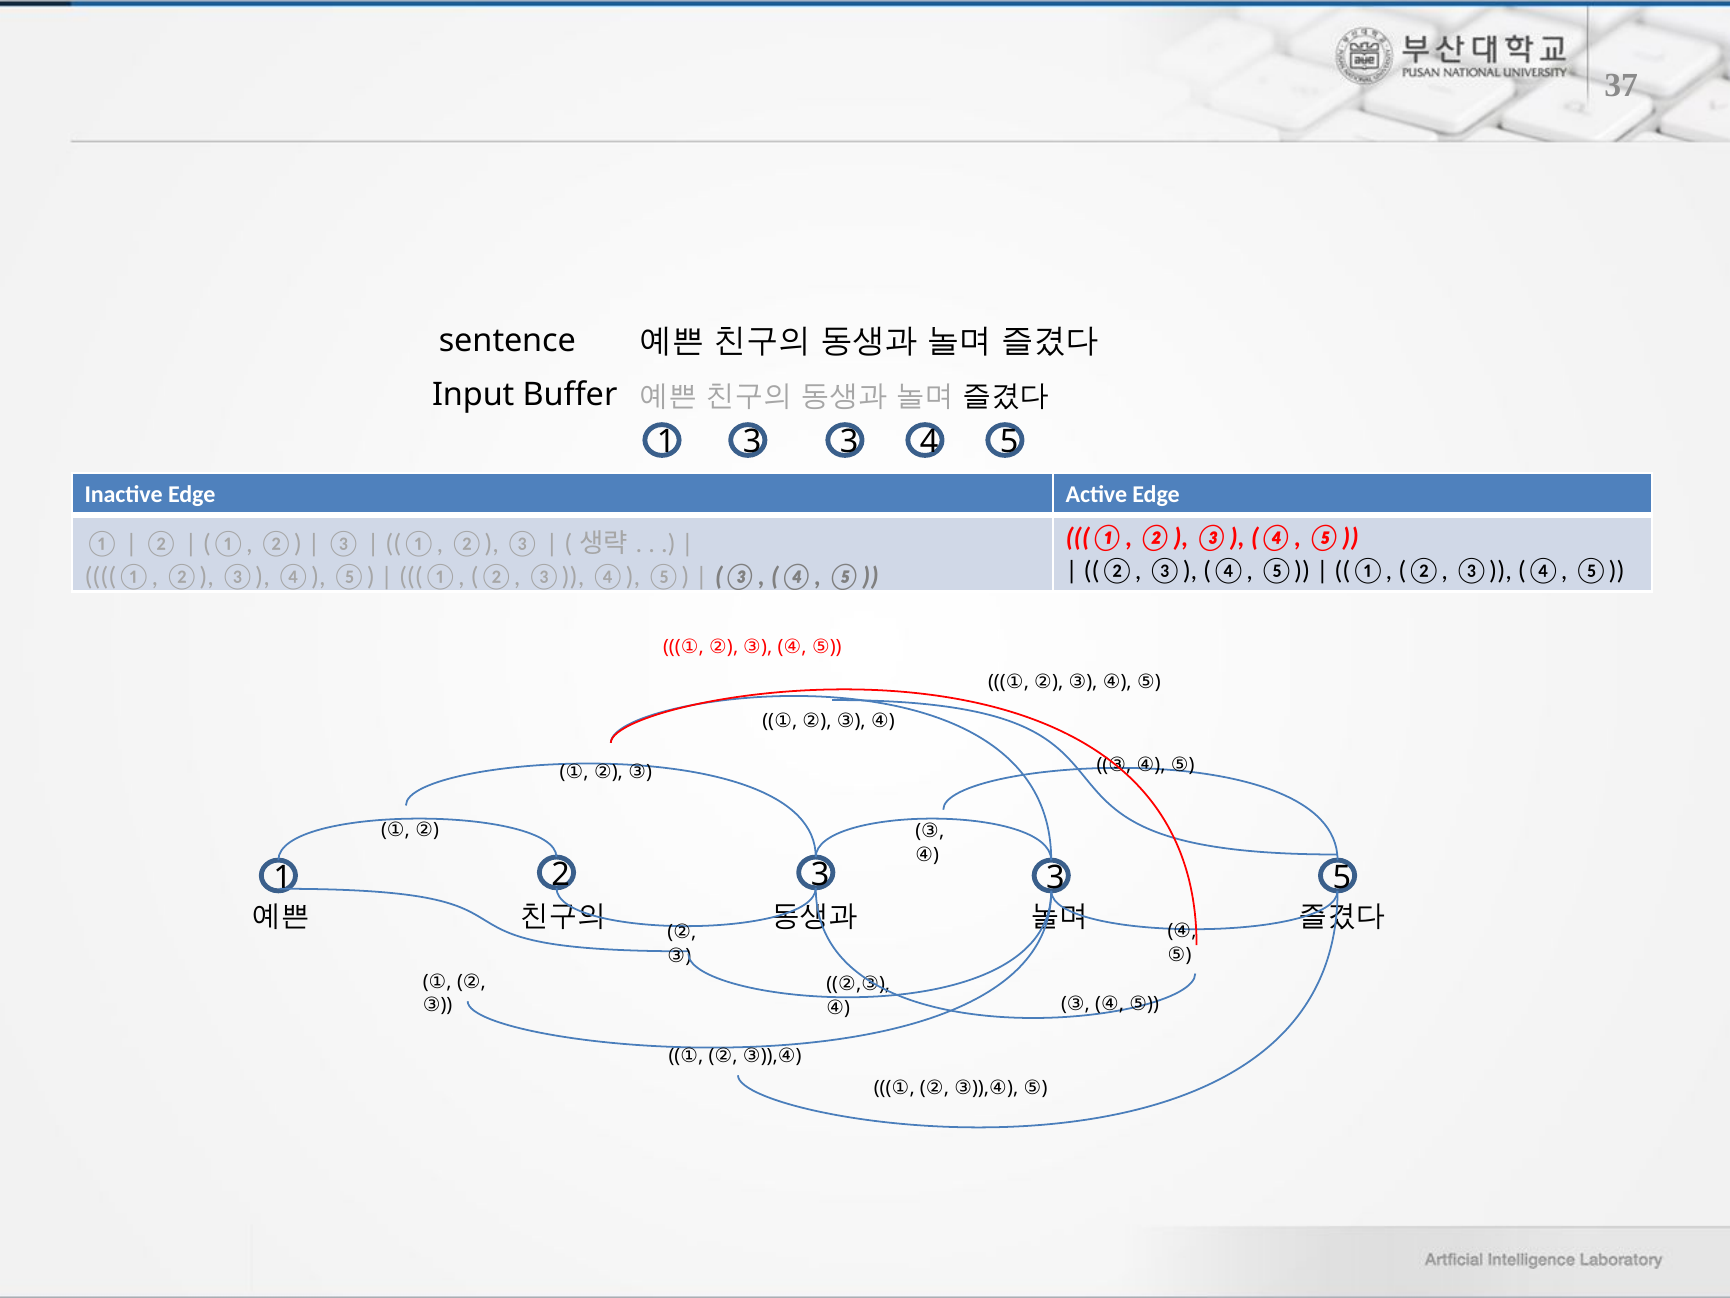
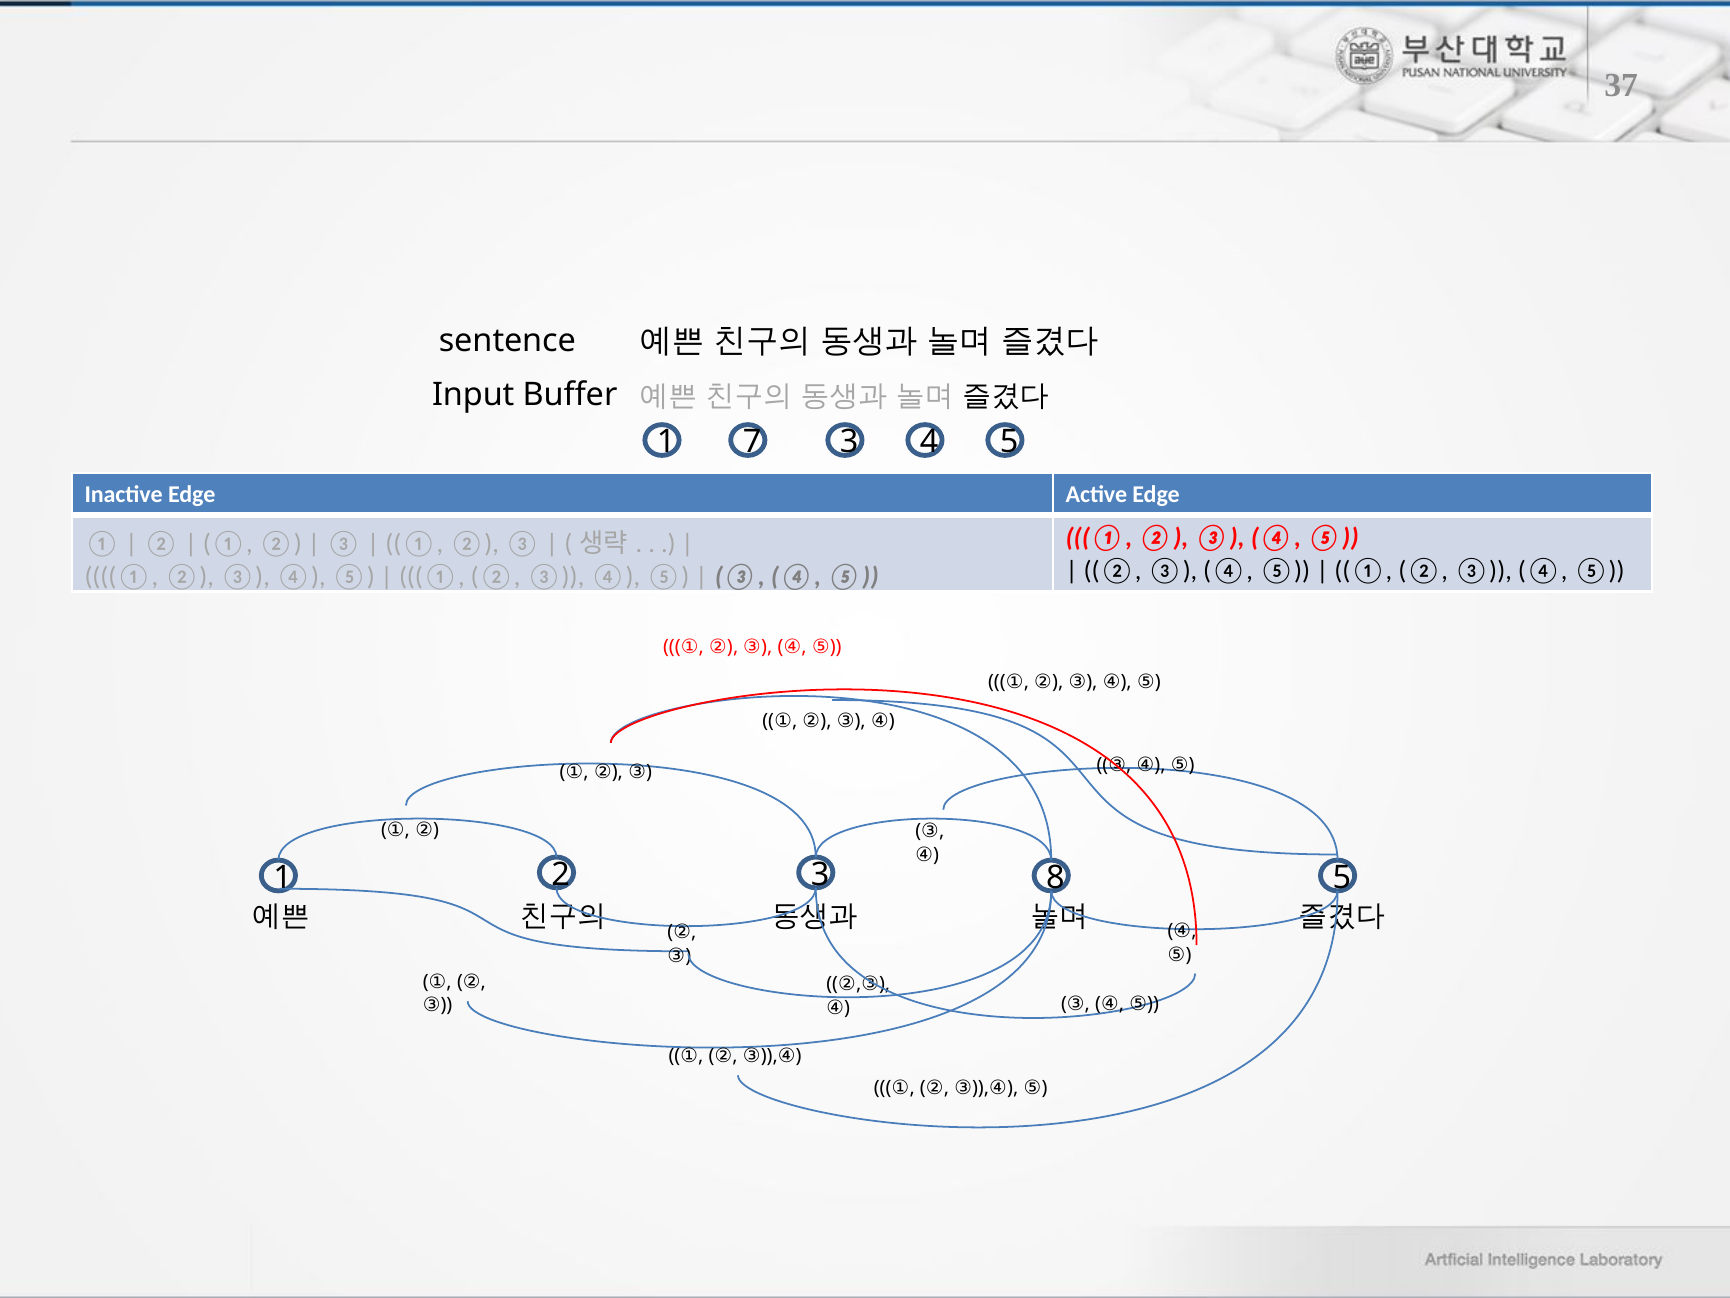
1 3: 3 -> 7
2 3 3: 3 -> 8
